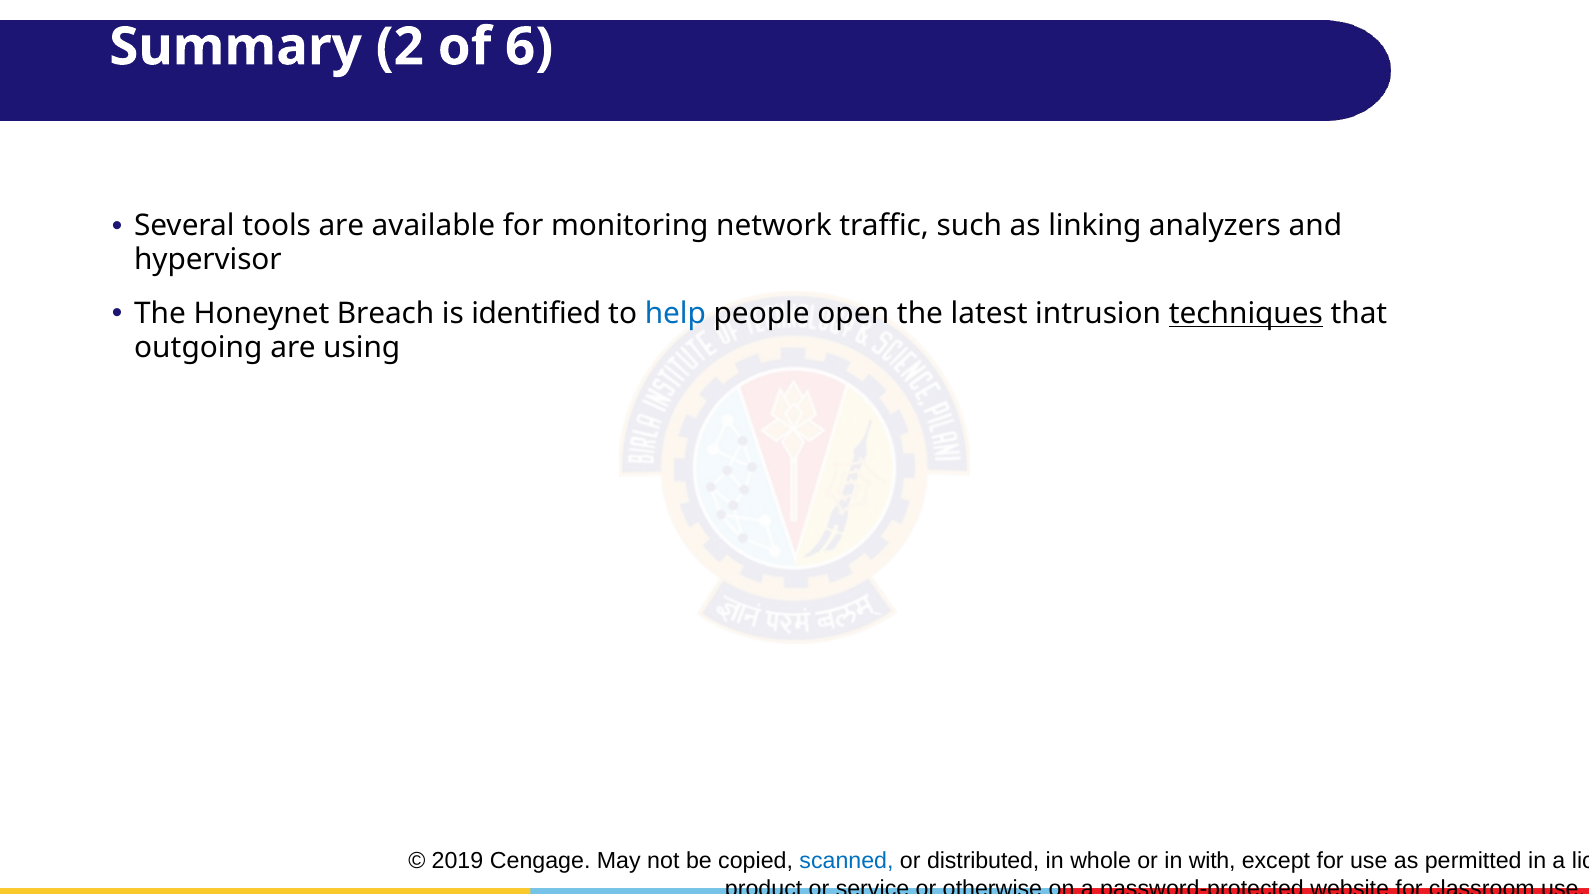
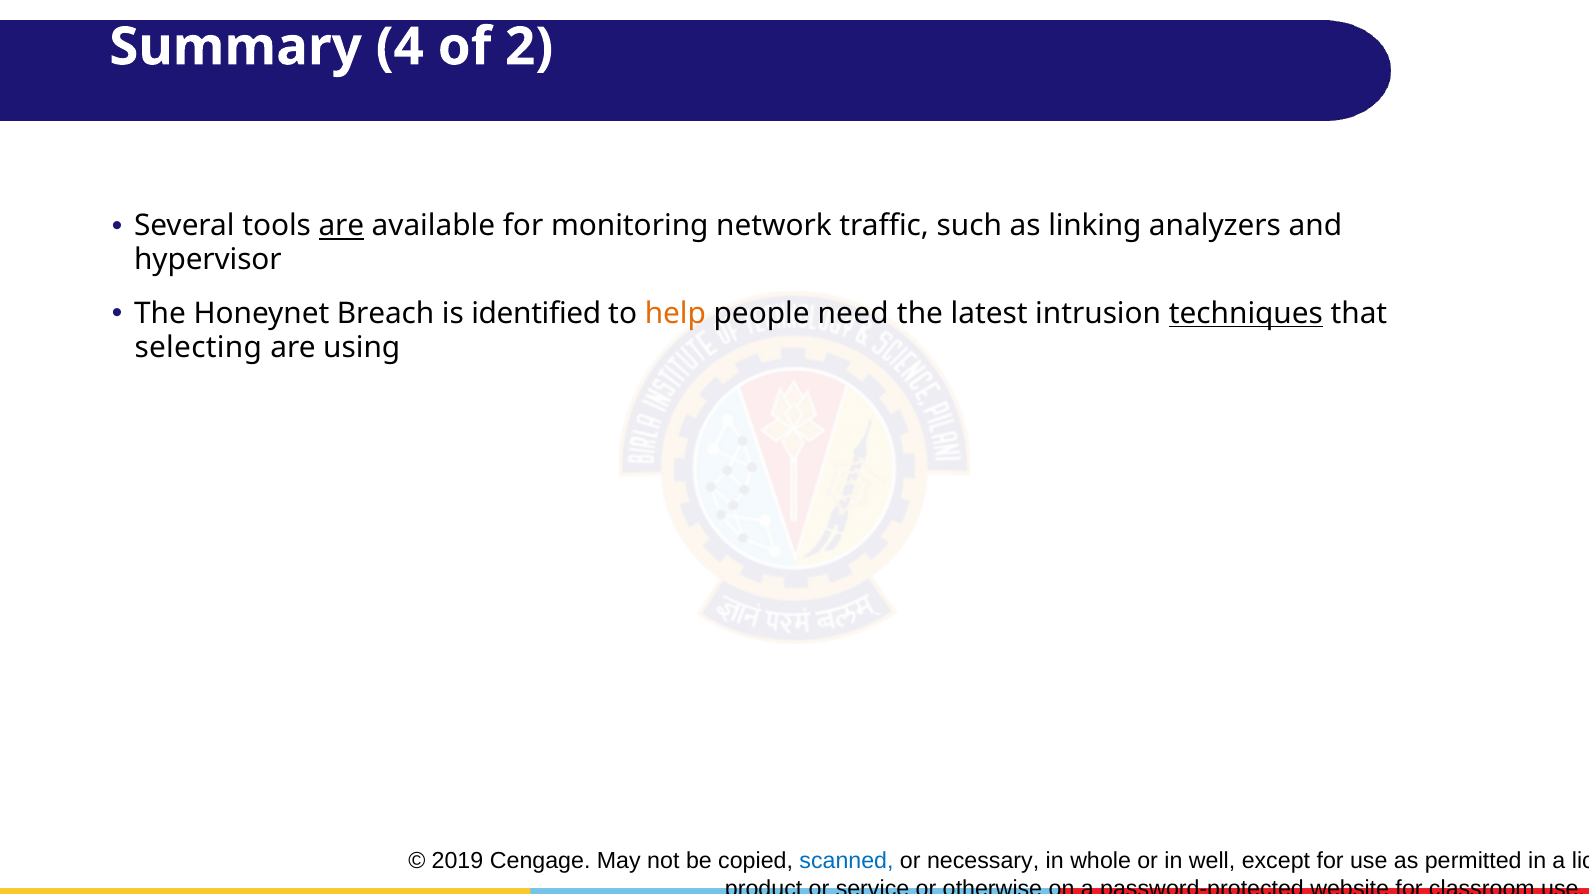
2: 2 -> 4
6: 6 -> 2
are at (341, 226) underline: none -> present
help colour: blue -> orange
open: open -> need
outgoing: outgoing -> selecting
or distributed: distributed -> necessary
in with: with -> well
